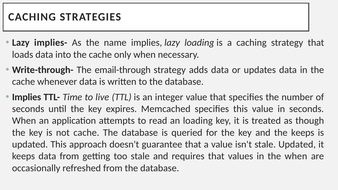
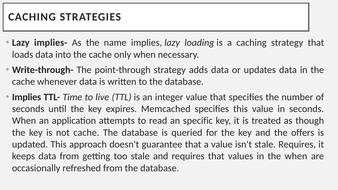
email-through: email-through -> point-through
an loading: loading -> specific
the keeps: keeps -> offers
stale Updated: Updated -> Requires
